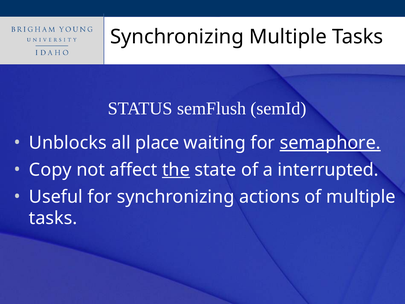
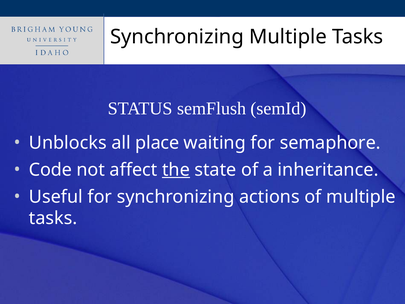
semaphore underline: present -> none
Copy: Copy -> Code
interrupted: interrupted -> inheritance
